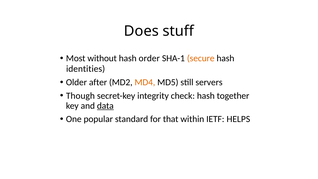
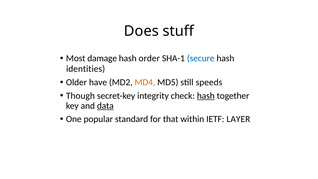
without: without -> damage
secure colour: orange -> blue
after: after -> have
servers: servers -> speeds
hash at (206, 96) underline: none -> present
HELPS: HELPS -> LAYER
